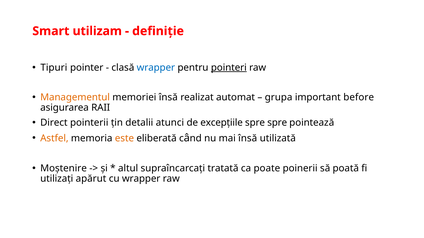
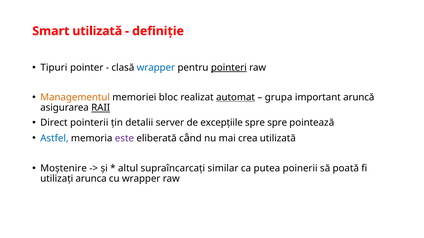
Smart utilizam: utilizam -> utilizată
memoriei însă: însă -> bloc
automat underline: none -> present
before: before -> aruncă
RAII underline: none -> present
atunci: atunci -> server
Astfel colour: orange -> blue
este colour: orange -> purple
mai însă: însă -> crea
tratată: tratată -> similar
poate: poate -> putea
apărut: apărut -> arunca
